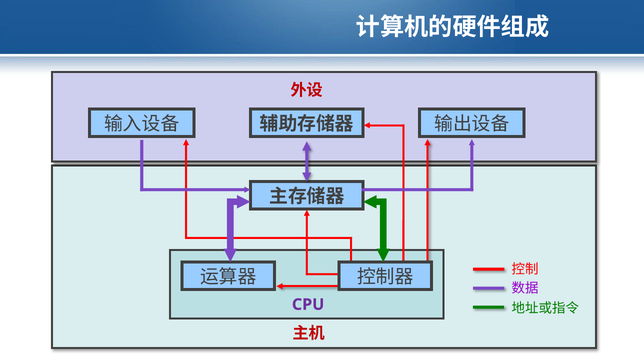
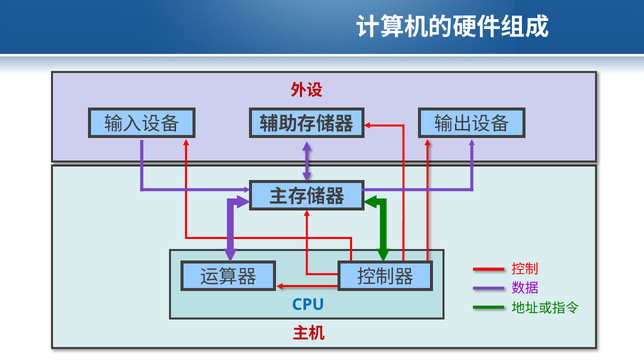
CPU colour: purple -> blue
